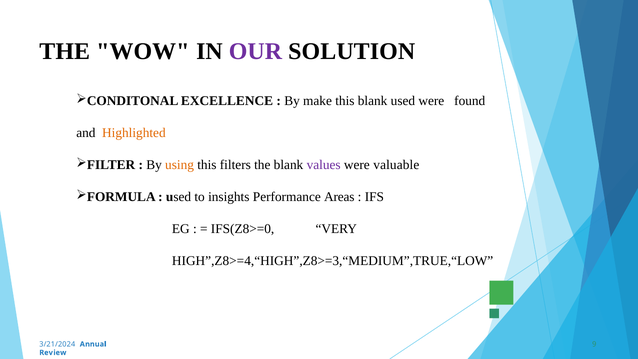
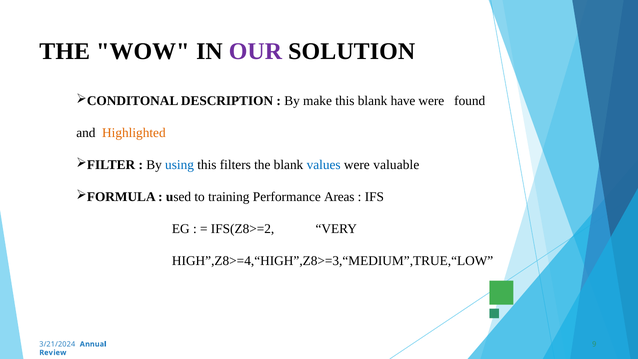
EXCELLENCE: EXCELLENCE -> DESCRIPTION
blank used: used -> have
using colour: orange -> blue
values colour: purple -> blue
insights: insights -> training
IFS(Z8>=0: IFS(Z8>=0 -> IFS(Z8>=2
